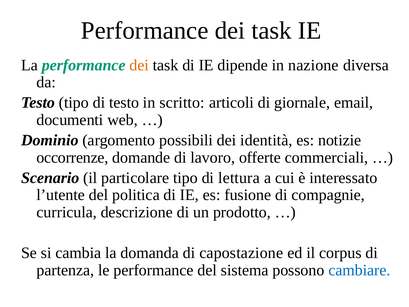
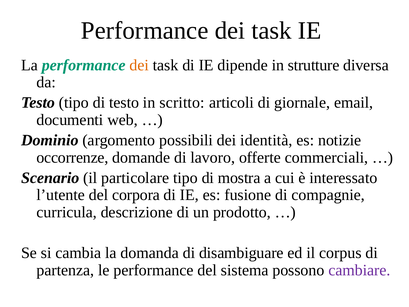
nazione: nazione -> strutture
lettura: lettura -> mostra
politica: politica -> corpora
capostazione: capostazione -> disambiguare
cambiare colour: blue -> purple
